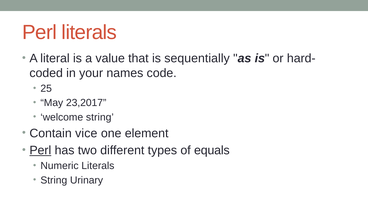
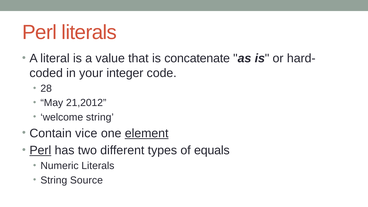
sequentially: sequentially -> concatenate
names: names -> integer
25: 25 -> 28
23,2017: 23,2017 -> 21,2012
element underline: none -> present
Urinary: Urinary -> Source
